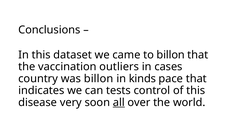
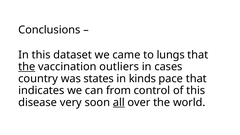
to billon: billon -> lungs
the at (27, 67) underline: none -> present
was billon: billon -> states
tests: tests -> from
